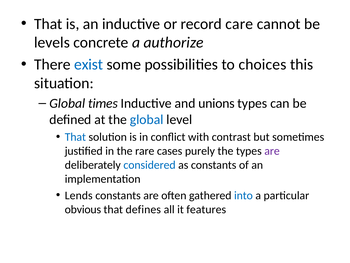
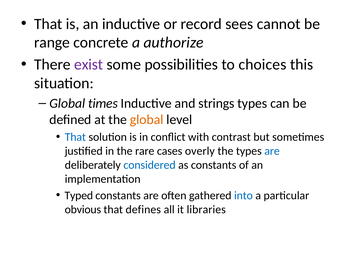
care: care -> sees
levels: levels -> range
exist colour: blue -> purple
unions: unions -> strings
global at (147, 119) colour: blue -> orange
purely: purely -> overly
are at (272, 151) colour: purple -> blue
Lends: Lends -> Typed
features: features -> libraries
